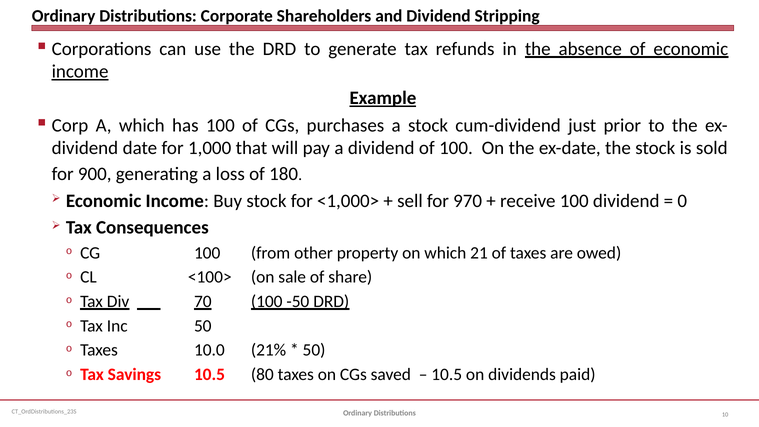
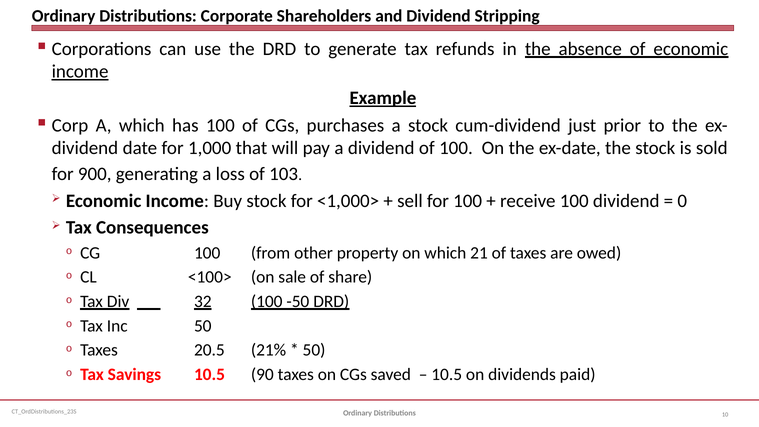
180: 180 -> 103
for 970: 970 -> 100
70: 70 -> 32
10.0: 10.0 -> 20.5
80: 80 -> 90
